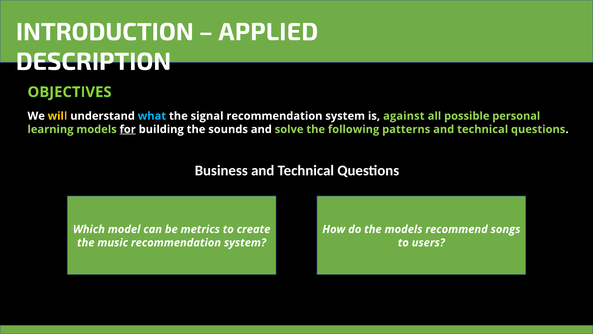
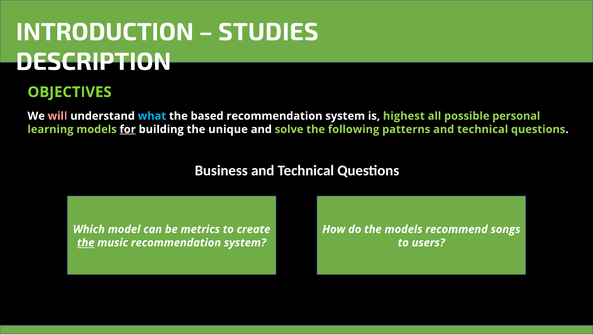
APPLIED: APPLIED -> STUDIES
will colour: yellow -> pink
signal: signal -> based
against: against -> highest
sounds: sounds -> unique
the at (86, 242) underline: none -> present
